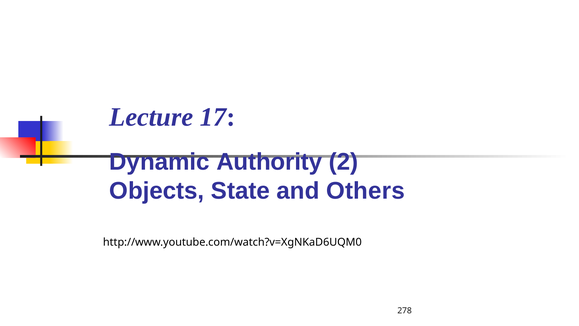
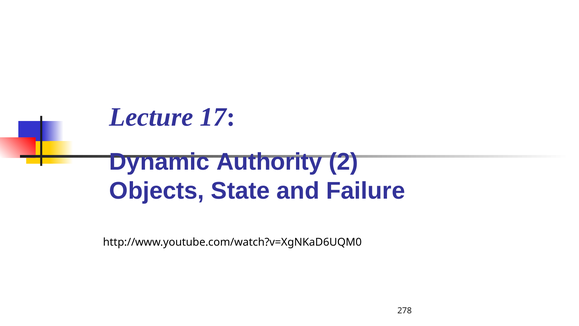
Others: Others -> Failure
